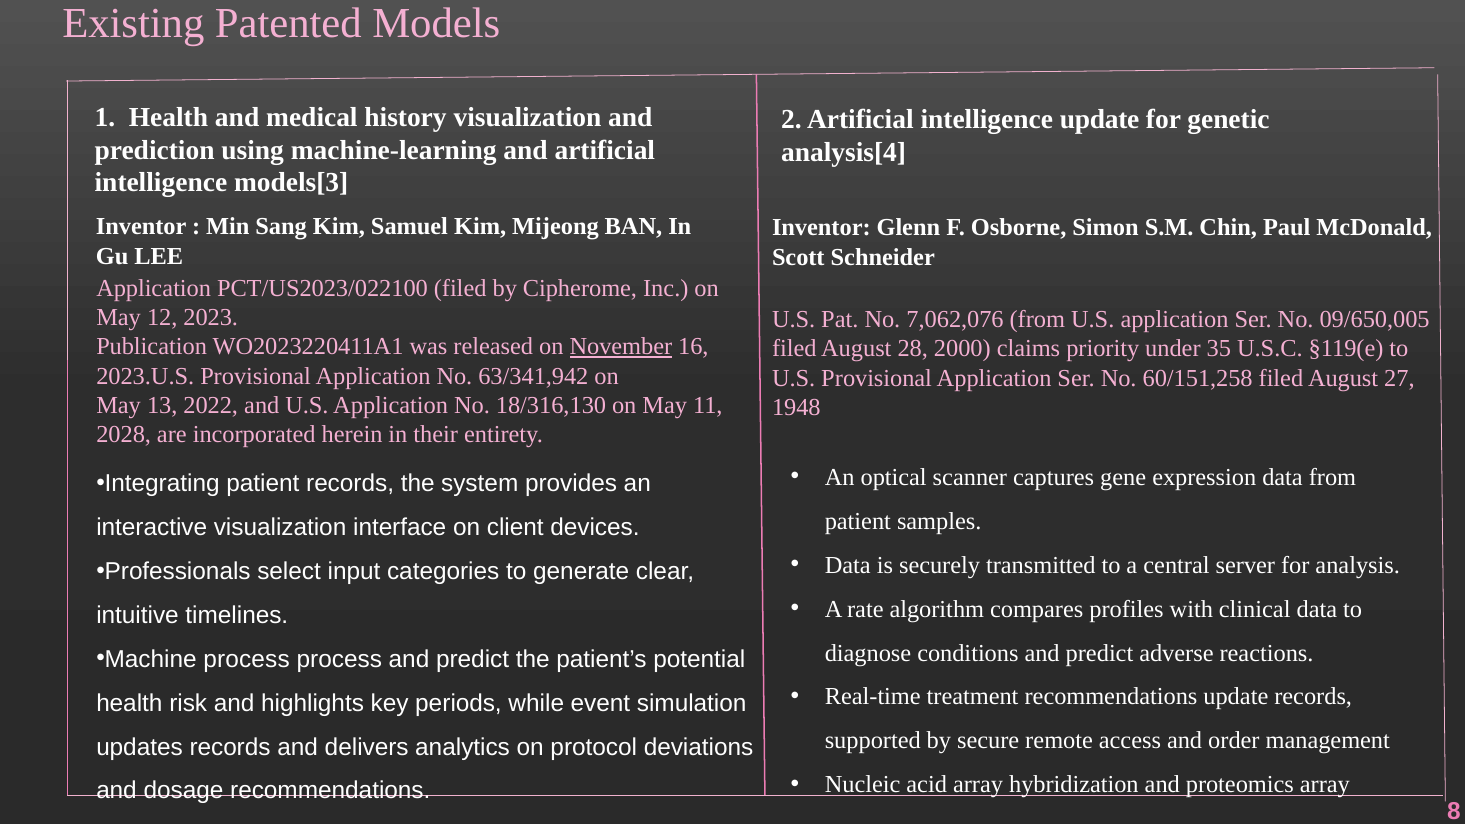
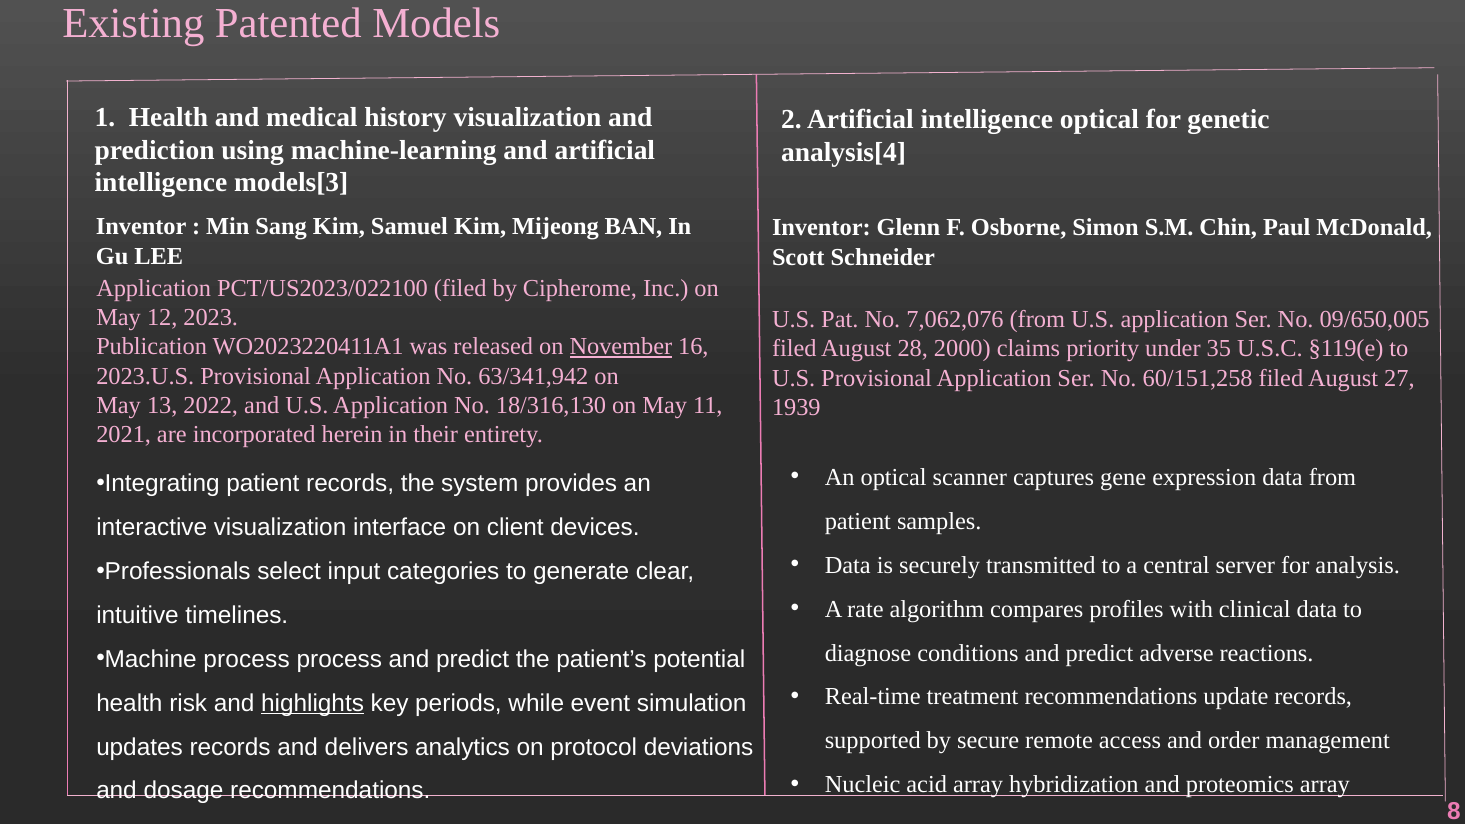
intelligence update: update -> optical
1948: 1948 -> 1939
2028: 2028 -> 2021
highlights underline: none -> present
